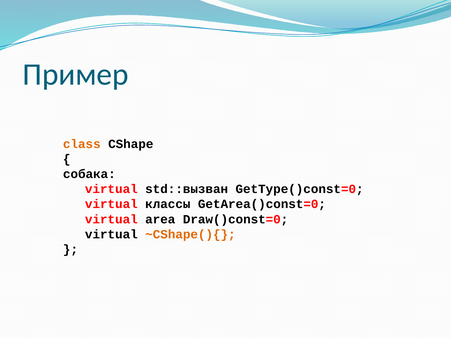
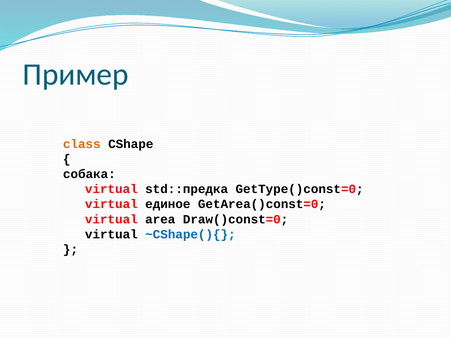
std::вызван: std::вызван -> std::предка
классы: классы -> единое
~CShape(){ colour: orange -> blue
